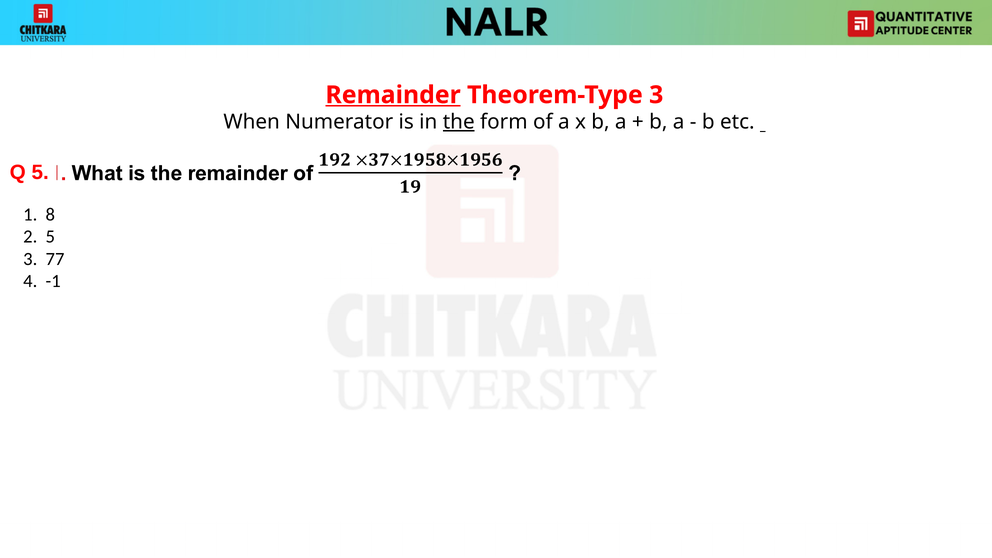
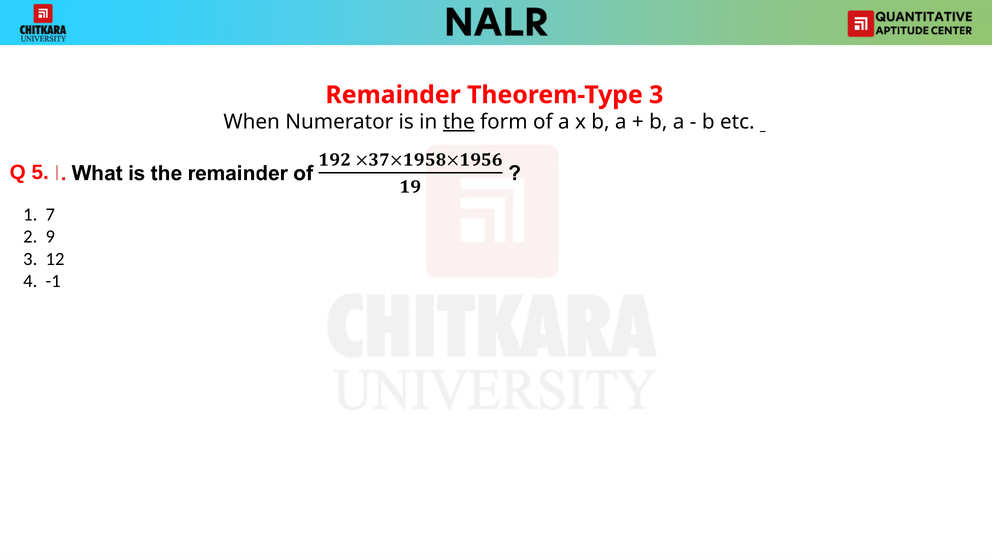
Remainder underline: present -> none
8: 8 -> 7
2 5: 5 -> 9
77: 77 -> 12
